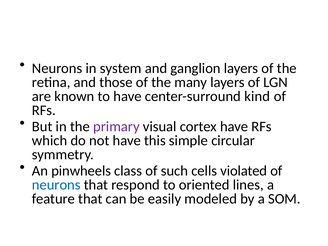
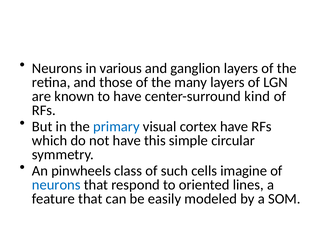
system: system -> various
primary colour: purple -> blue
violated: violated -> imagine
